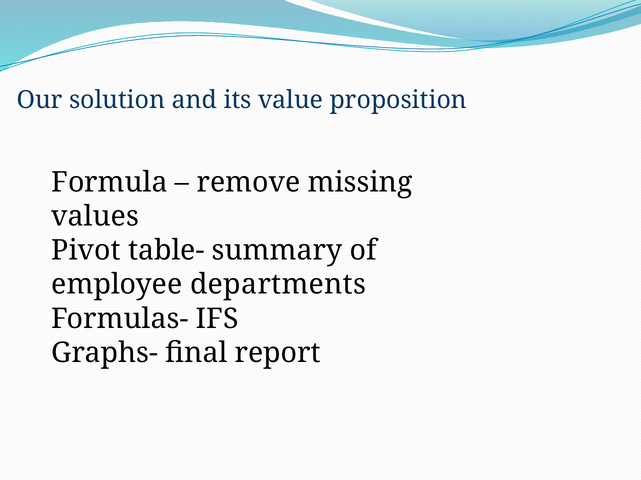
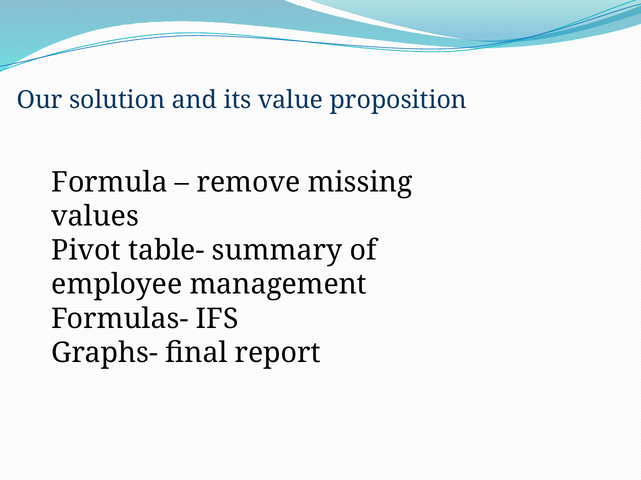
departments: departments -> management
